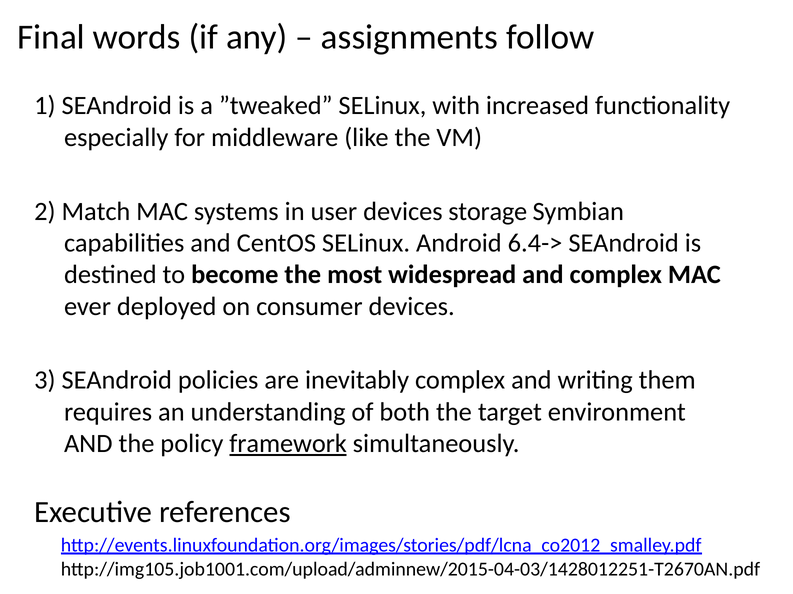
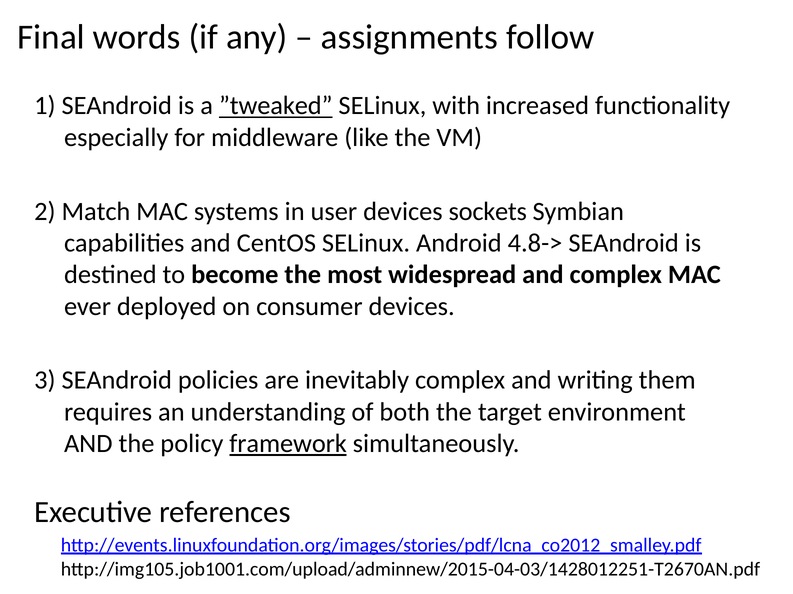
”tweaked underline: none -> present
storage: storage -> sockets
6.4->: 6.4-> -> 4.8->
